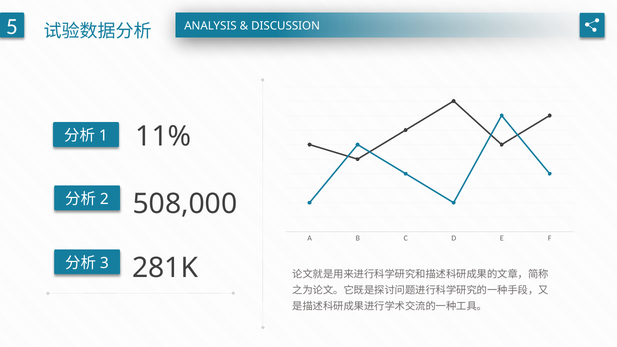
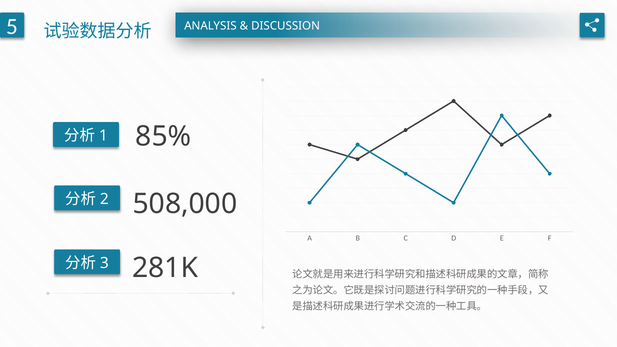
11%: 11% -> 85%
